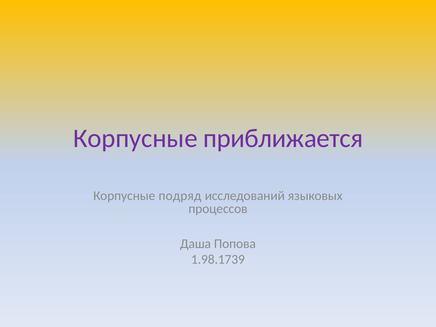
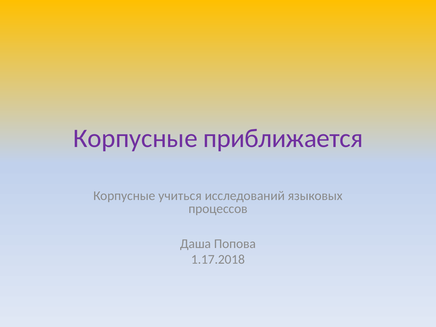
подряд: подряд -> учиться
1.98.1739: 1.98.1739 -> 1.17.2018
